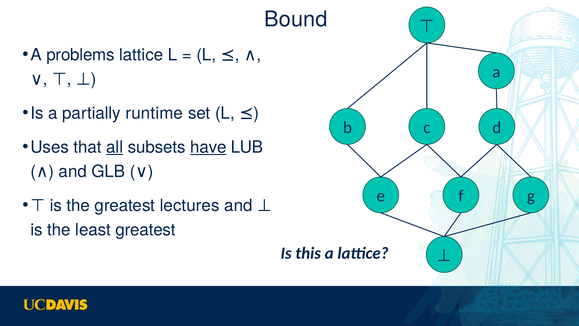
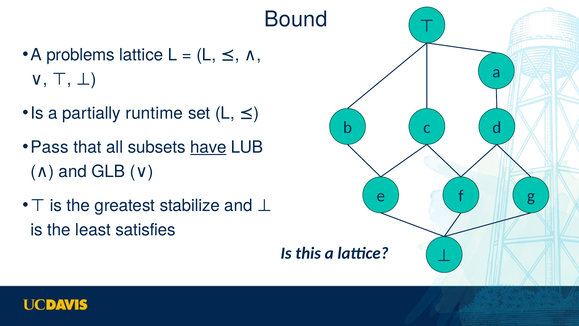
Uses: Uses -> Pass
all underline: present -> none
lectures: lectures -> stabilize
least greatest: greatest -> satisfies
